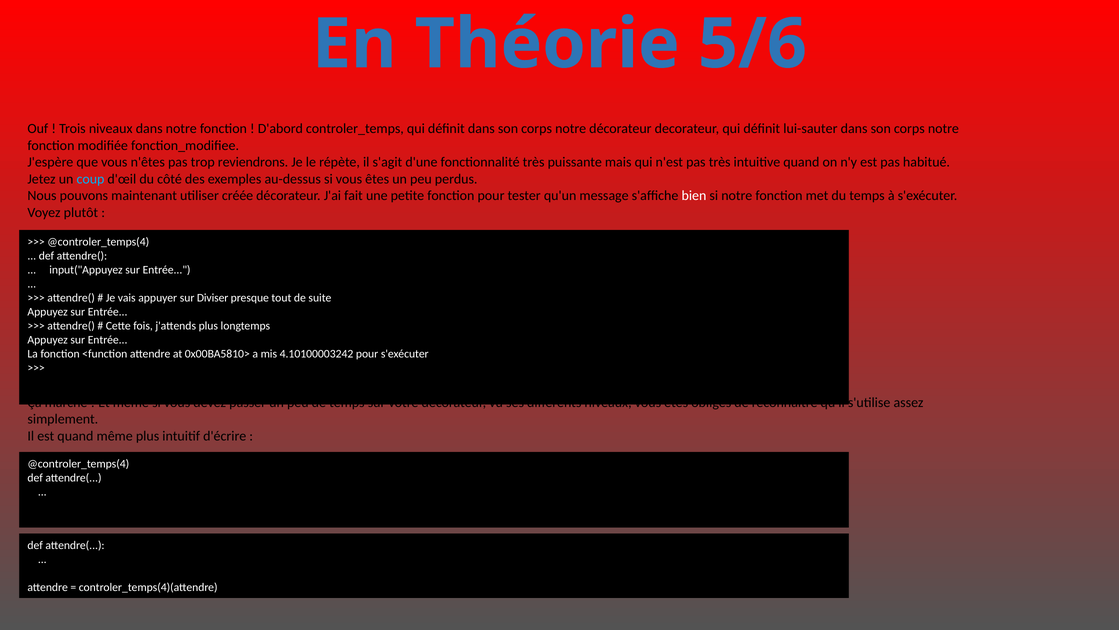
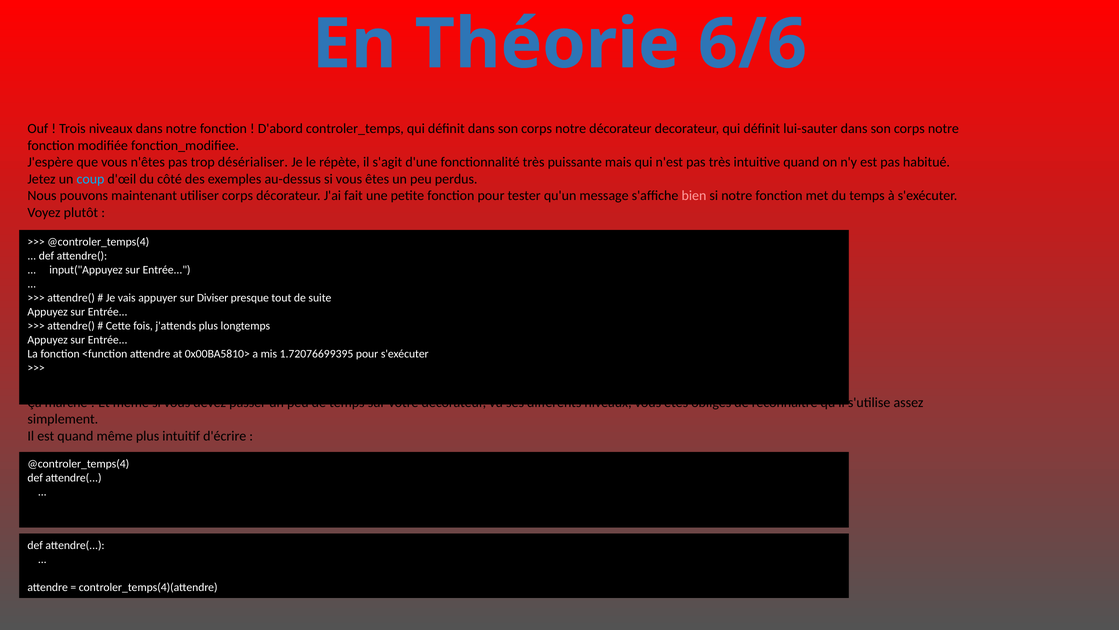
5/6: 5/6 -> 6/6
reviendrons: reviendrons -> désérialiser
utiliser créée: créée -> corps
bien colour: white -> pink
4.10100003242: 4.10100003242 -> 1.72076699395
